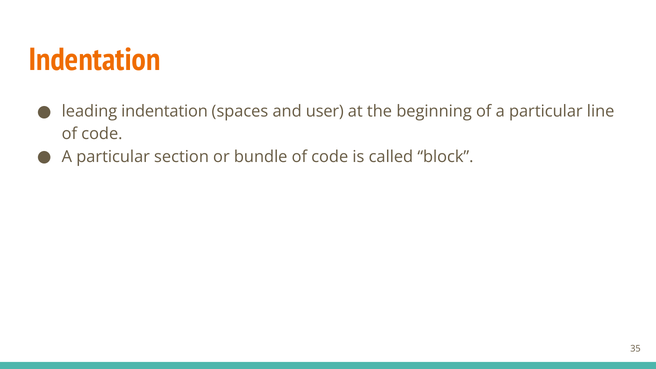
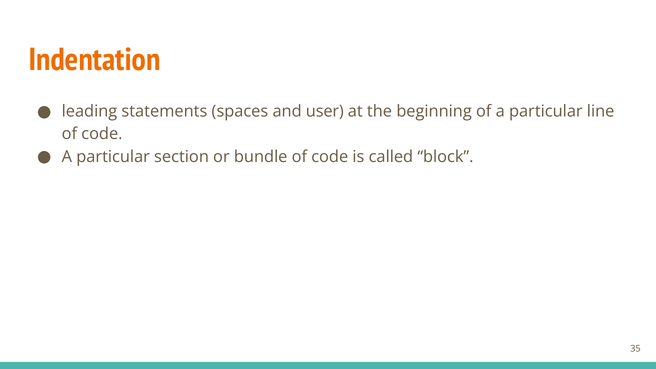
leading indentation: indentation -> statements
